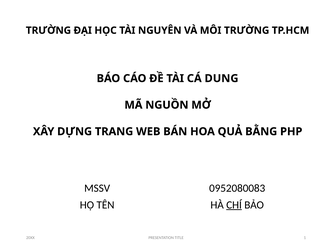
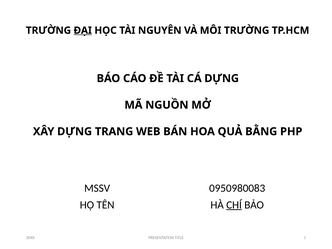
ĐẠI underline: none -> present
CÁ DUNG: DUNG -> DỰNG
0952080083: 0952080083 -> 0950980083
